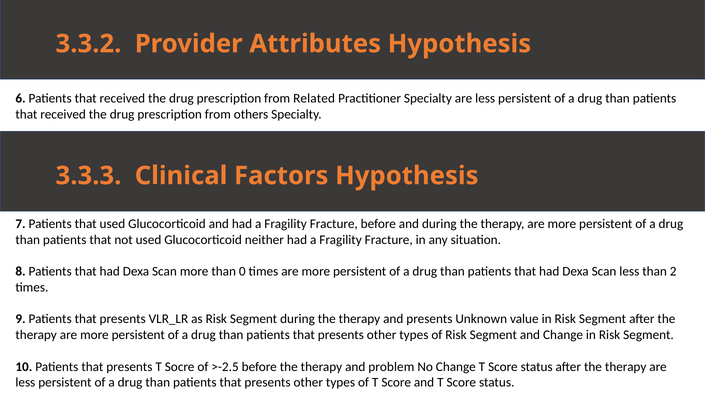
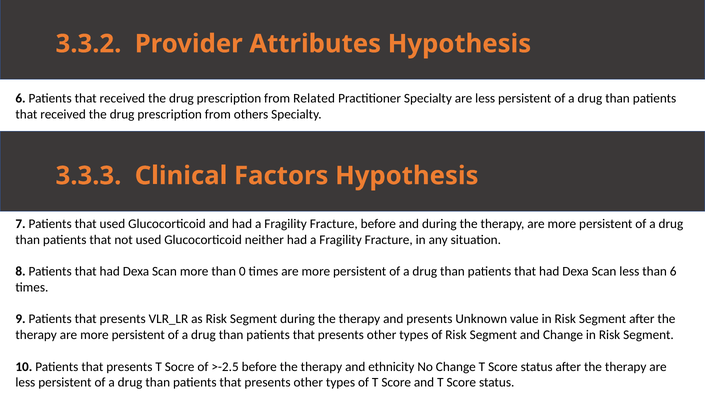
than 2: 2 -> 6
problem: problem -> ethnicity
